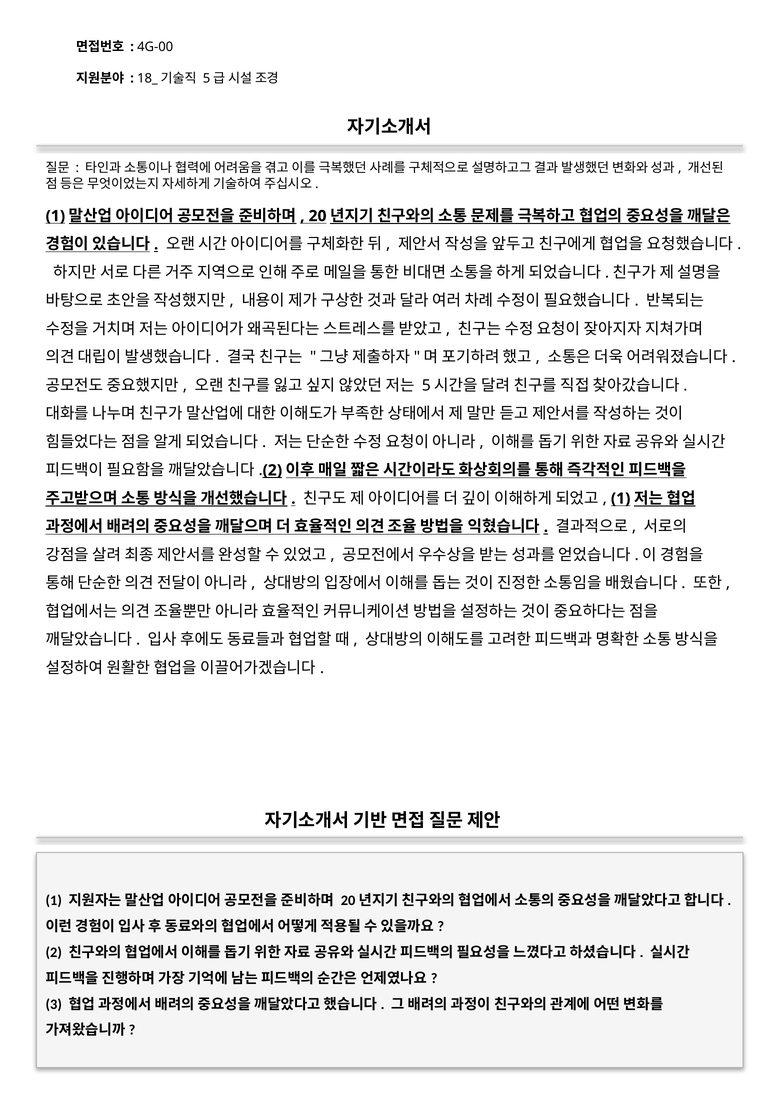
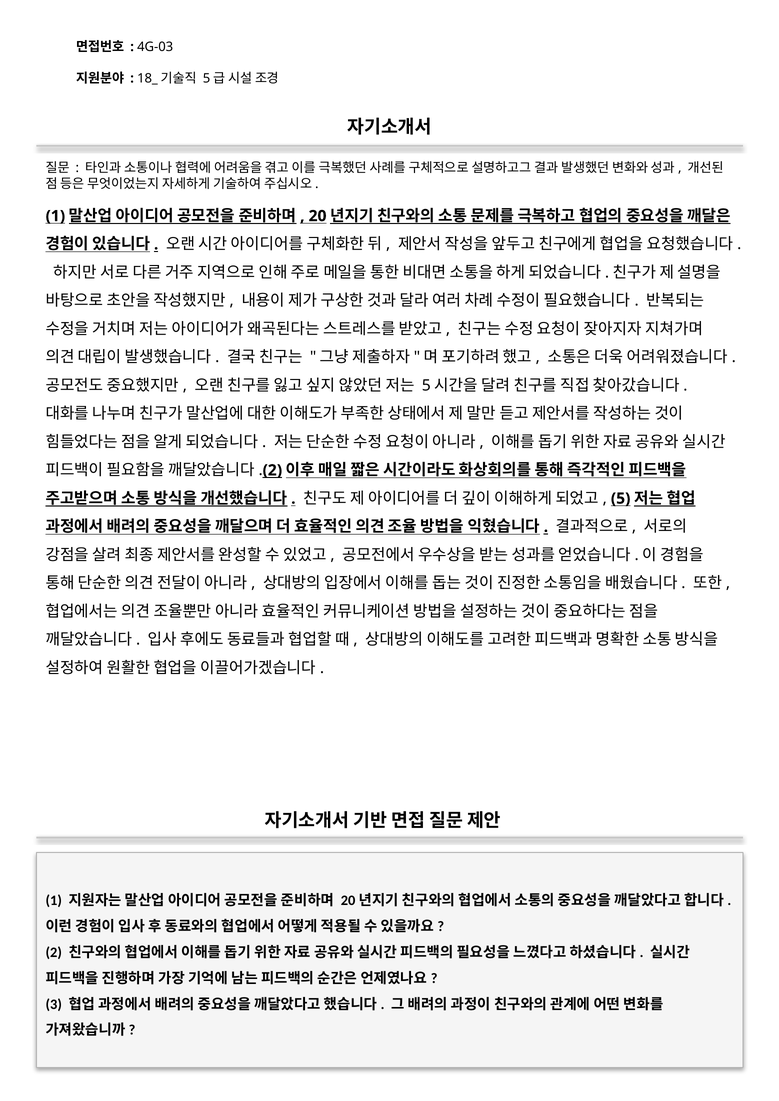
4G-00: 4G-00 -> 4G-03
1 at (621, 499): 1 -> 5
